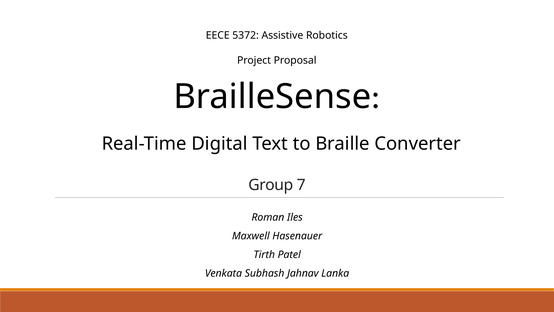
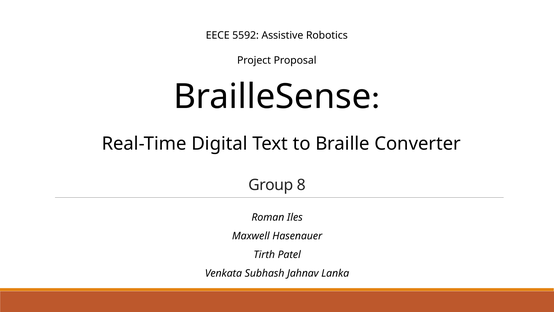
5372: 5372 -> 5592
7: 7 -> 8
